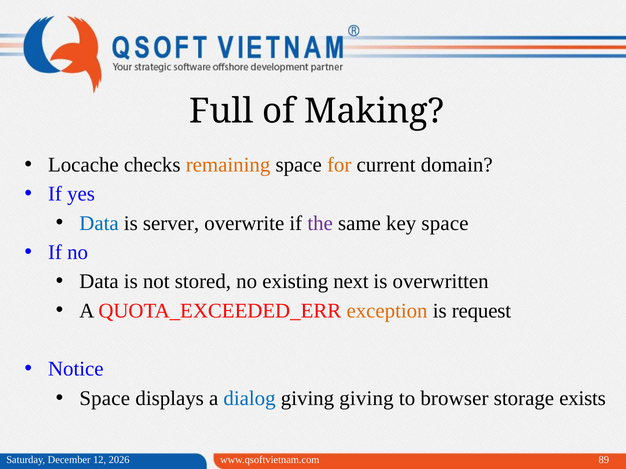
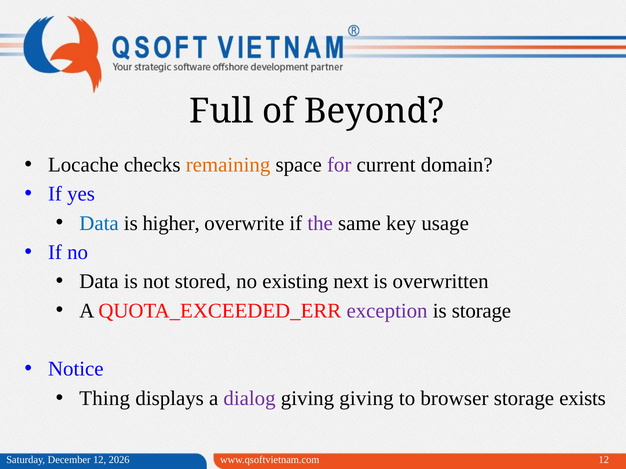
Making: Making -> Beyond
for colour: orange -> purple
server: server -> higher
key space: space -> usage
exception colour: orange -> purple
is request: request -> storage
Space at (105, 399): Space -> Thing
dialog colour: blue -> purple
www.qsoftvietnam.com 89: 89 -> 12
